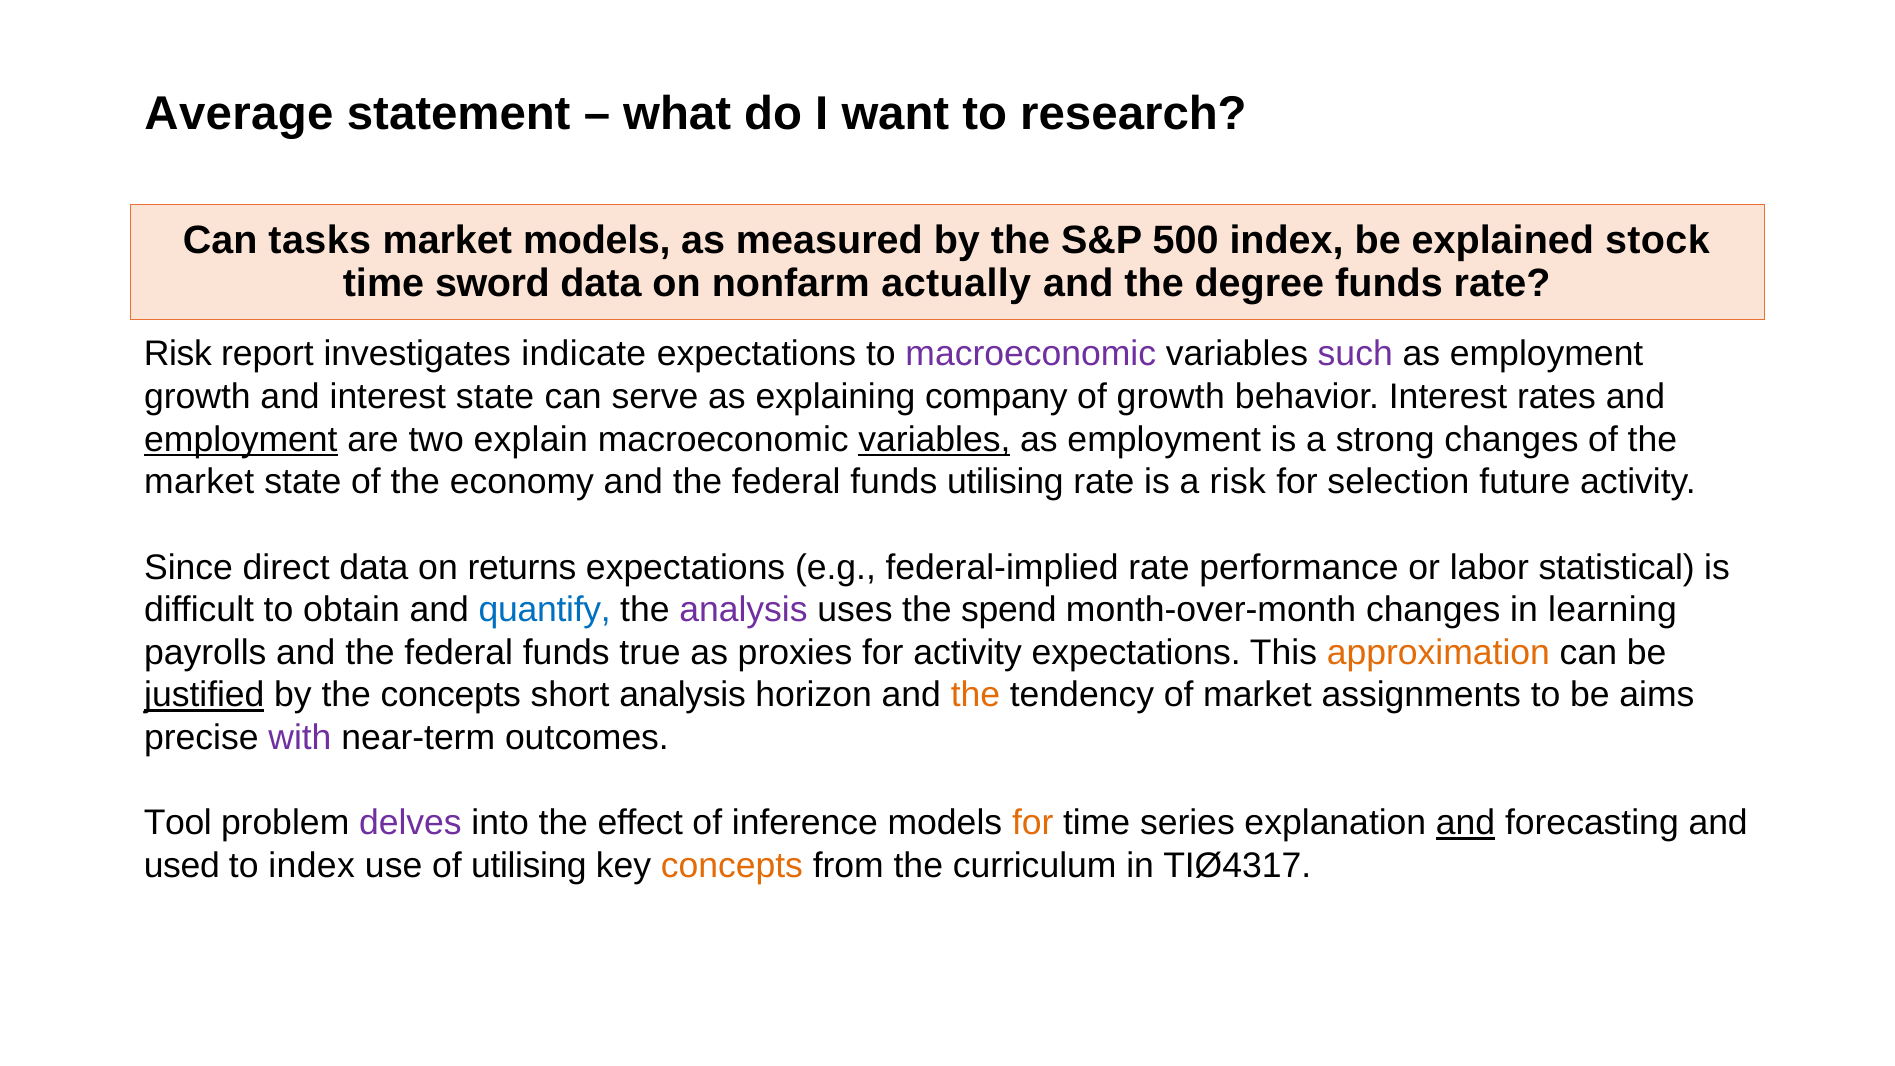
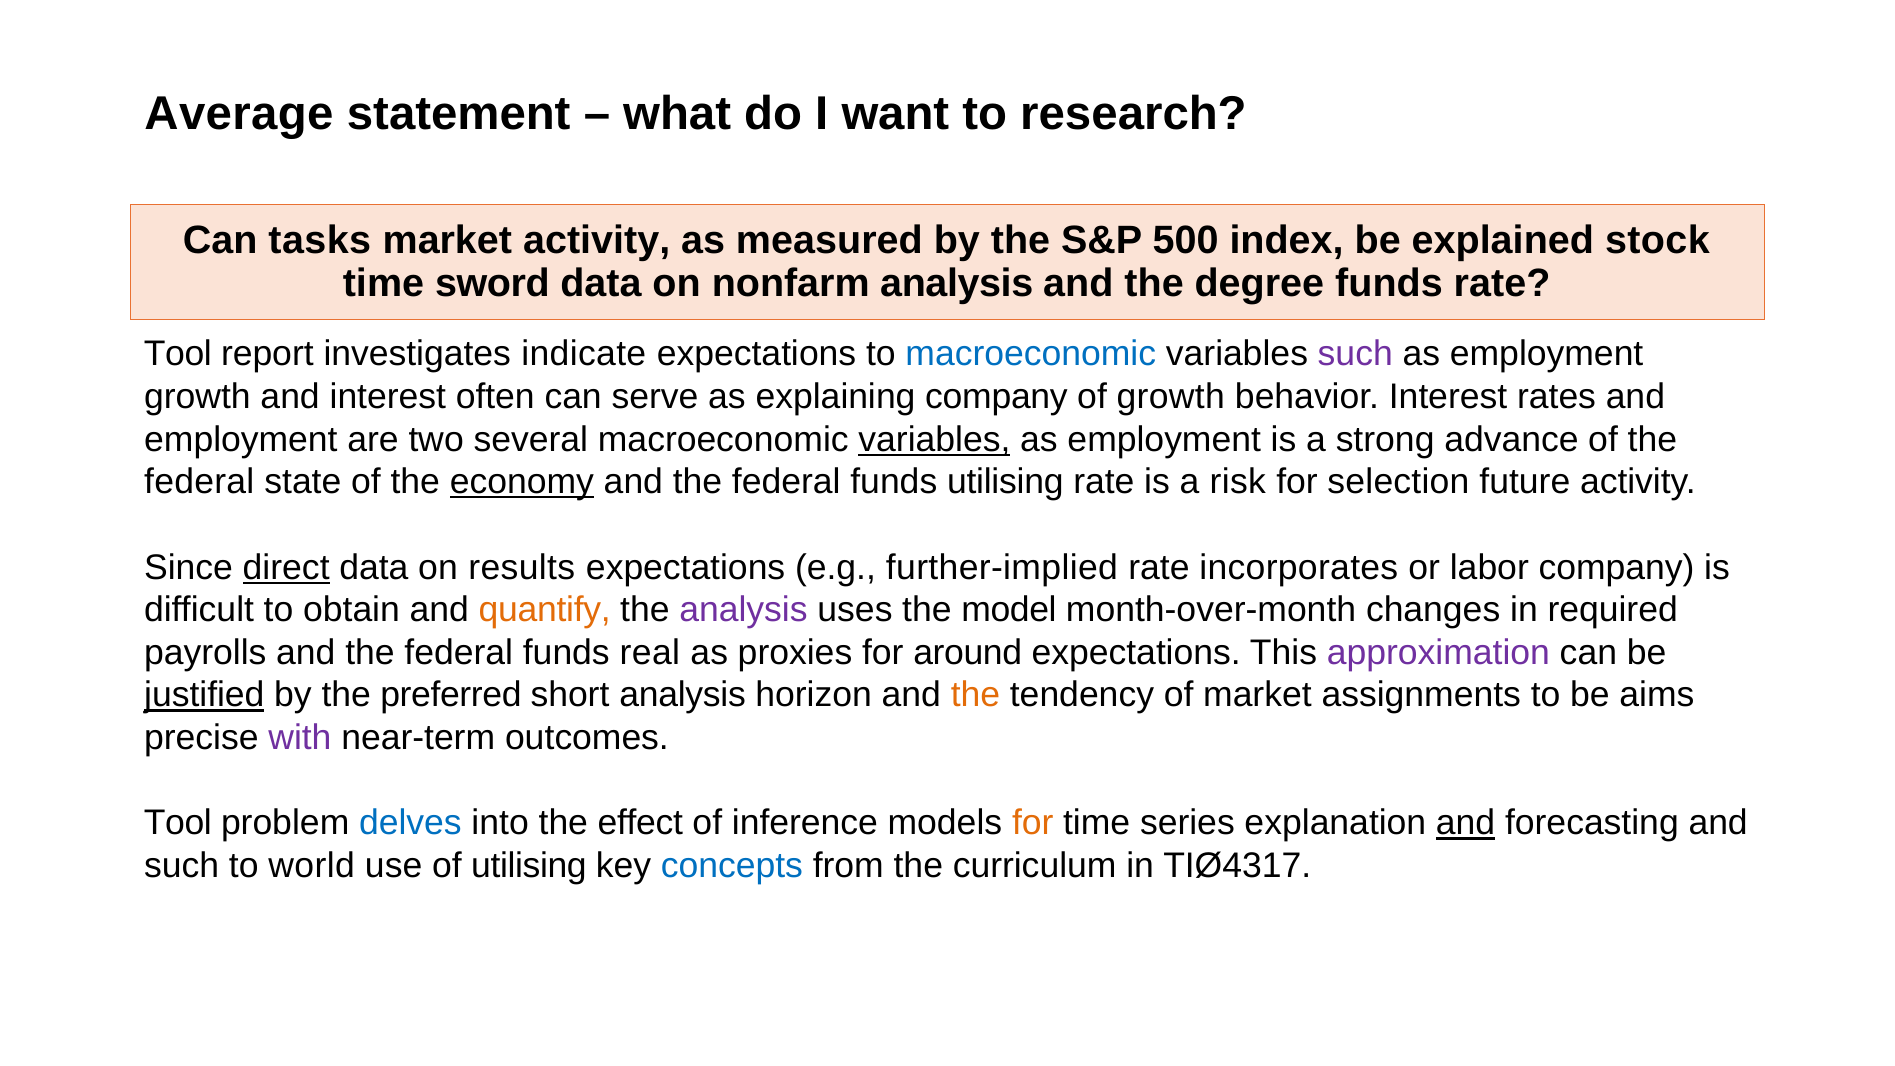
market models: models -> activity
nonfarm actually: actually -> analysis
Risk at (178, 354): Risk -> Tool
macroeconomic at (1031, 354) colour: purple -> blue
interest state: state -> often
employment at (241, 439) underline: present -> none
explain: explain -> several
strong changes: changes -> advance
market at (199, 482): market -> federal
economy underline: none -> present
direct underline: none -> present
returns: returns -> results
federal-implied: federal-implied -> further-implied
performance: performance -> incorporates
labor statistical: statistical -> company
quantify colour: blue -> orange
spend: spend -> model
learning: learning -> required
true: true -> real
for activity: activity -> around
approximation colour: orange -> purple
the concepts: concepts -> preferred
delves colour: purple -> blue
used at (182, 866): used -> such
to index: index -> world
concepts at (732, 866) colour: orange -> blue
